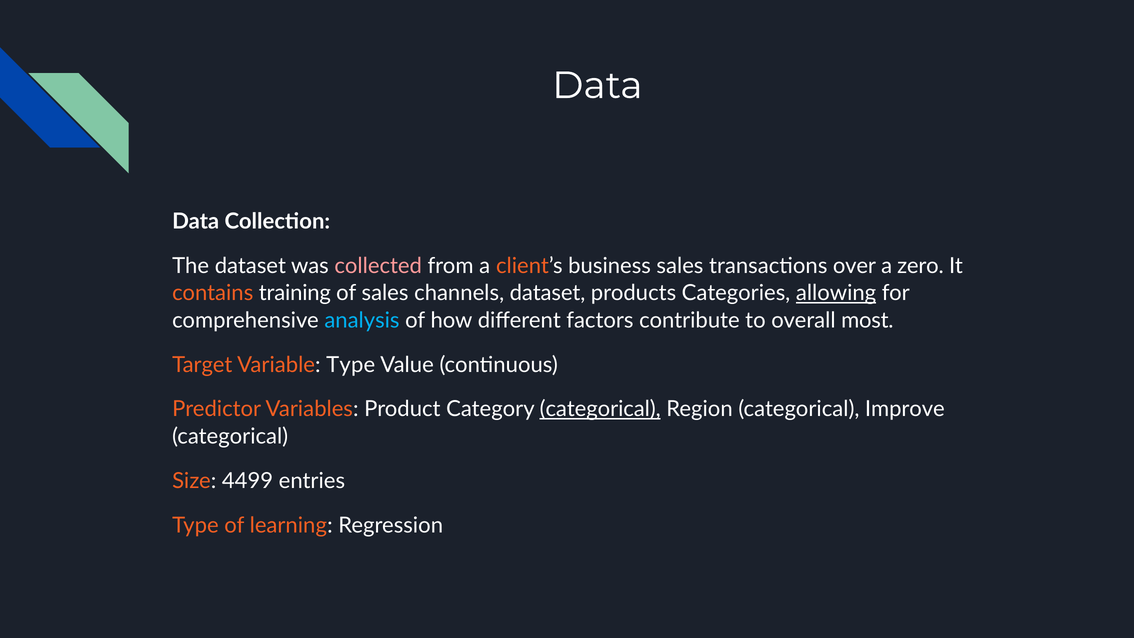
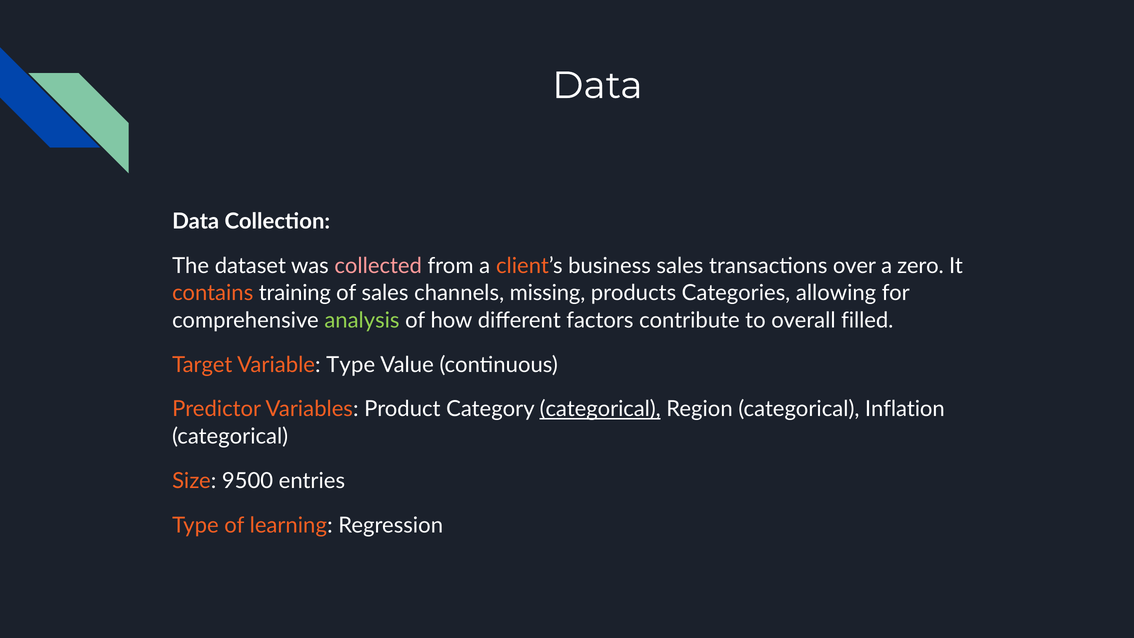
channels dataset: dataset -> missing
allowing underline: present -> none
analysis colour: light blue -> light green
most: most -> filled
Improve: Improve -> Inflation
4499: 4499 -> 9500
